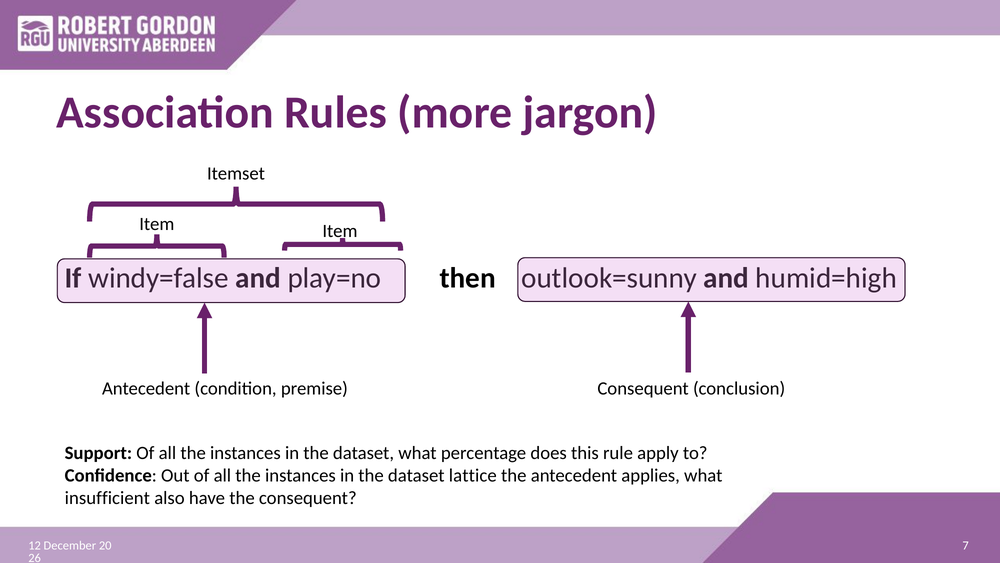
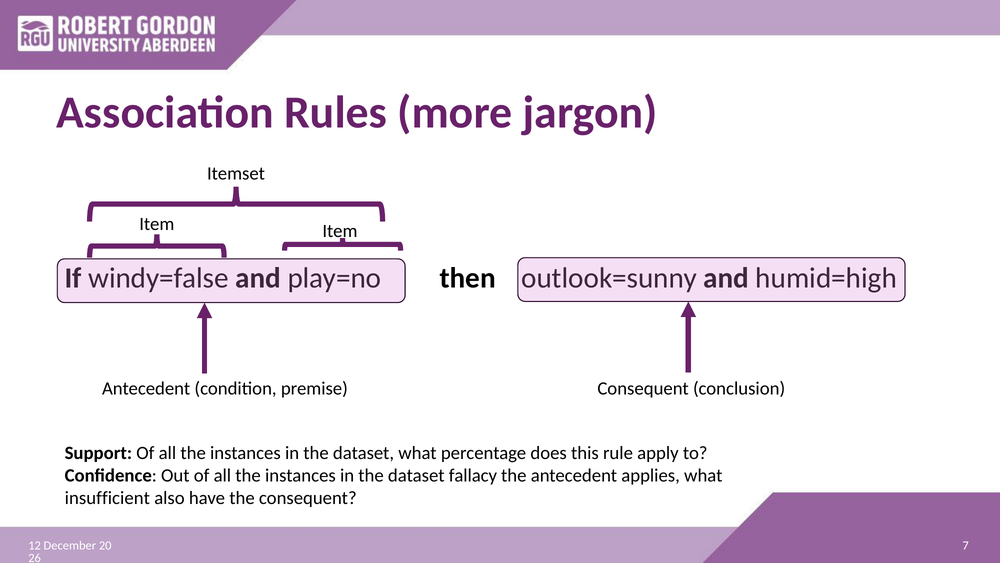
lattice: lattice -> fallacy
